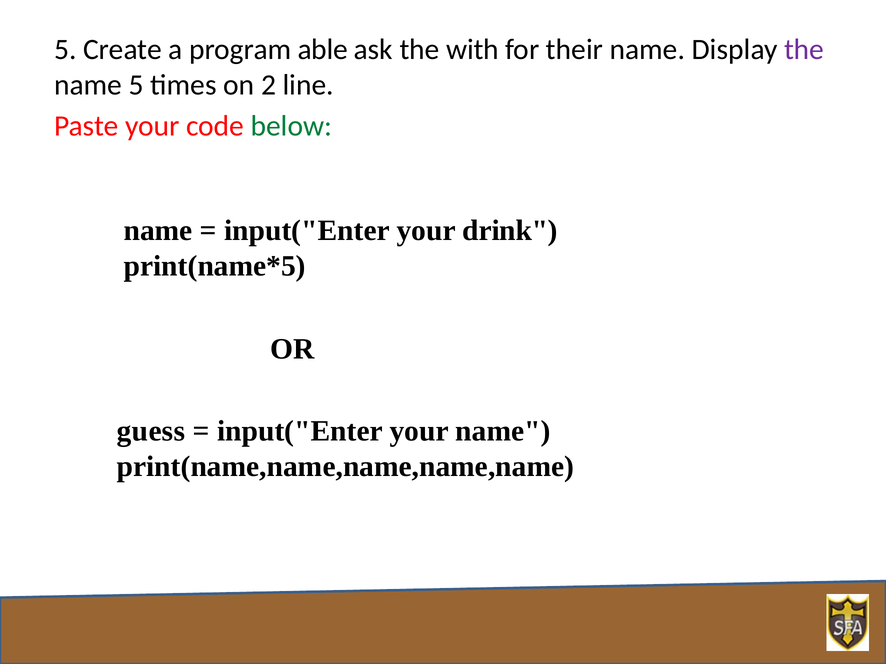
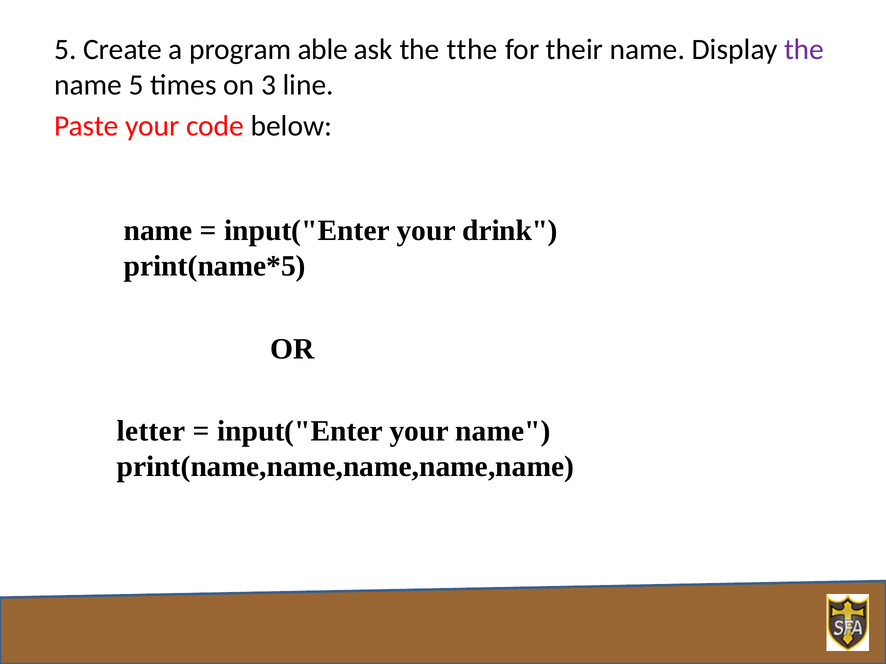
with: with -> tthe
2: 2 -> 3
below colour: green -> black
guess: guess -> letter
